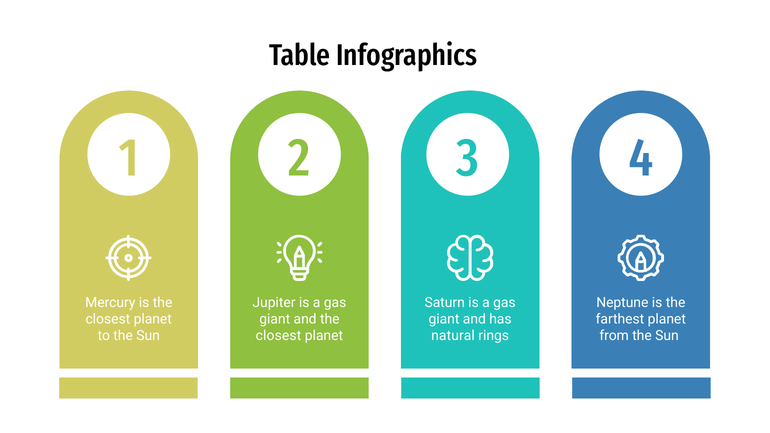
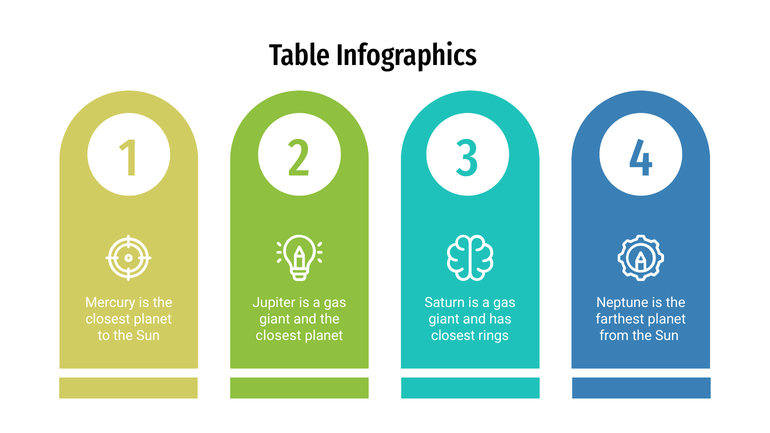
natural at (453, 336): natural -> closest
